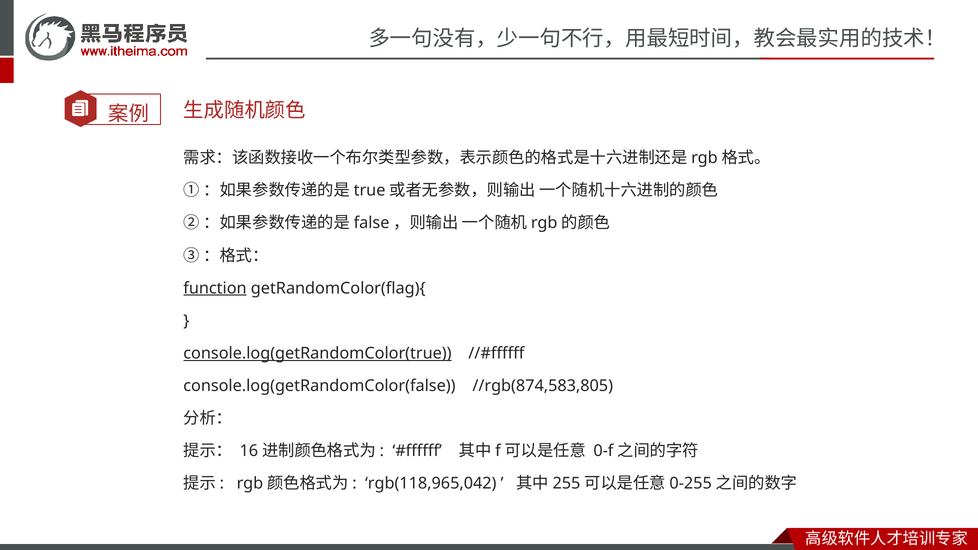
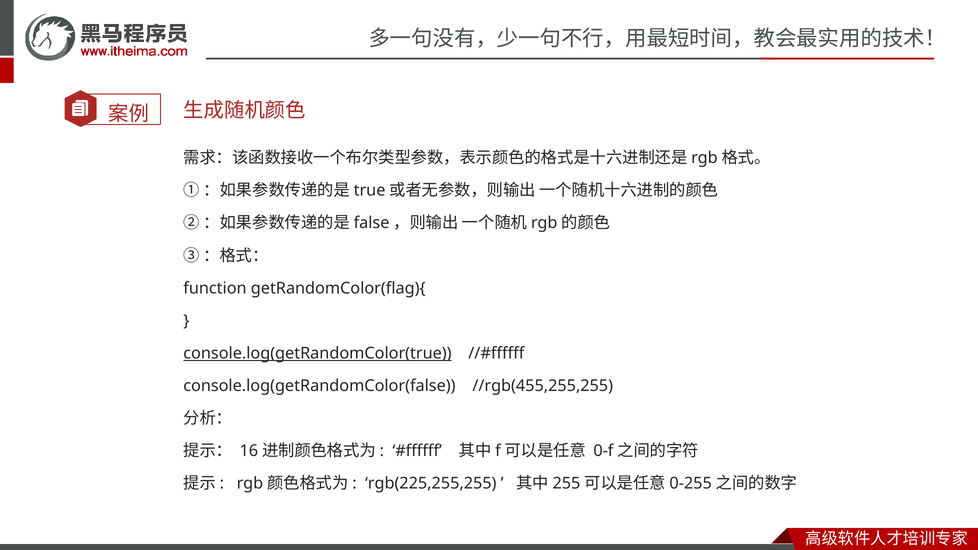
function underline: present -> none
//rgb(874,583,805: //rgb(874,583,805 -> //rgb(455,255,255
rgb(118,965,042: rgb(118,965,042 -> rgb(225,255,255
